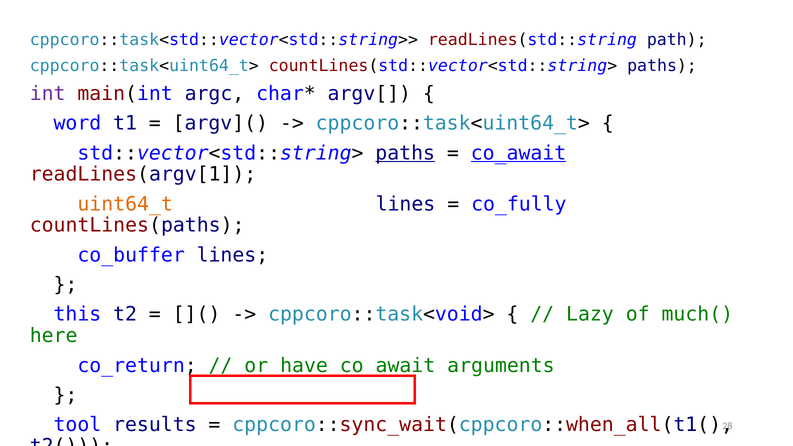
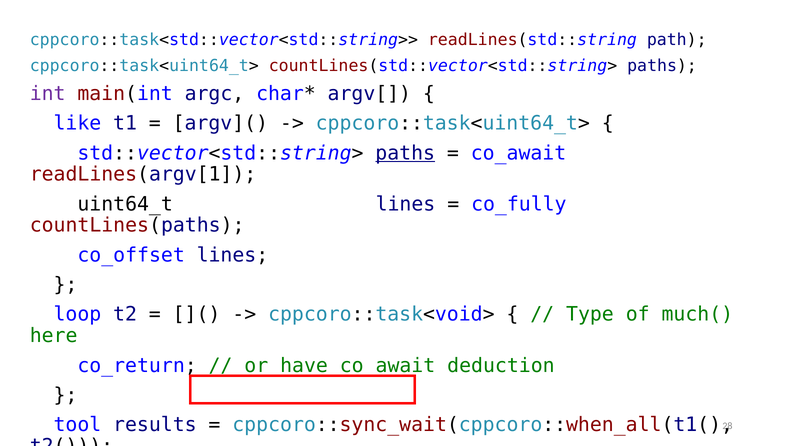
word: word -> like
co_await at (519, 153) underline: present -> none
uint64_t colour: orange -> black
co_buffer: co_buffer -> co_offset
this: this -> loop
Lazy: Lazy -> Type
arguments: arguments -> deduction
